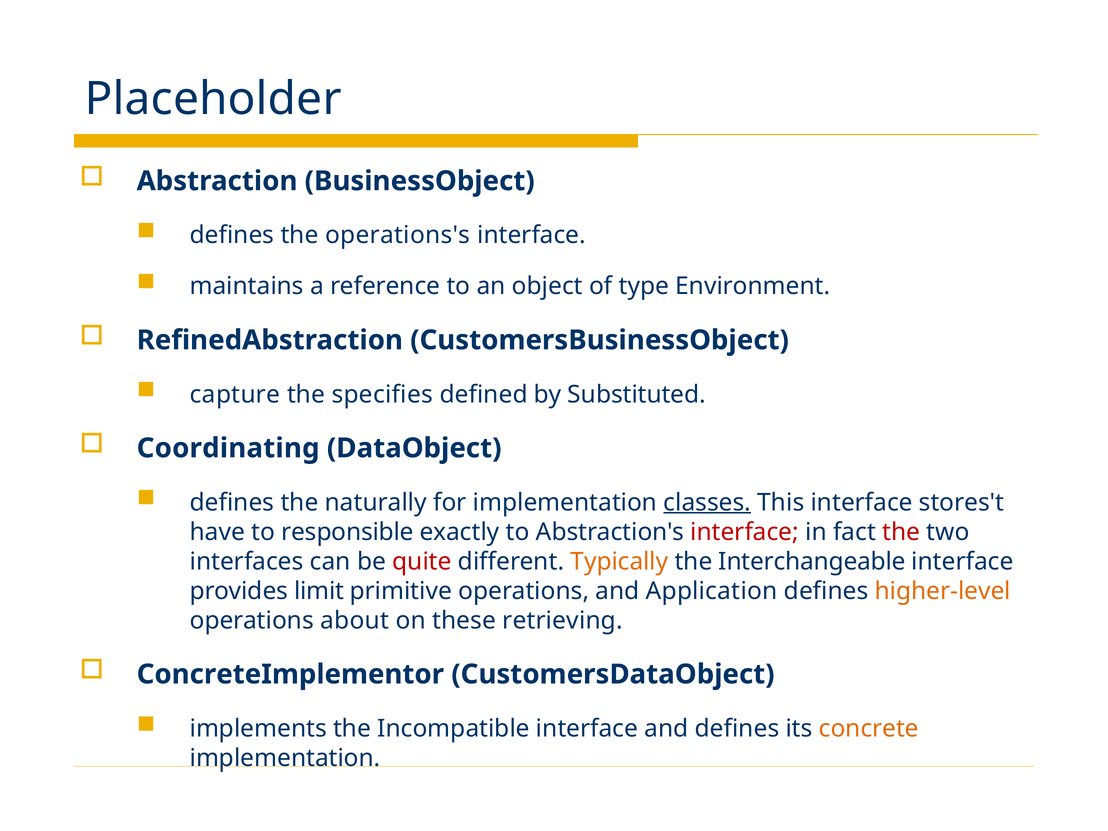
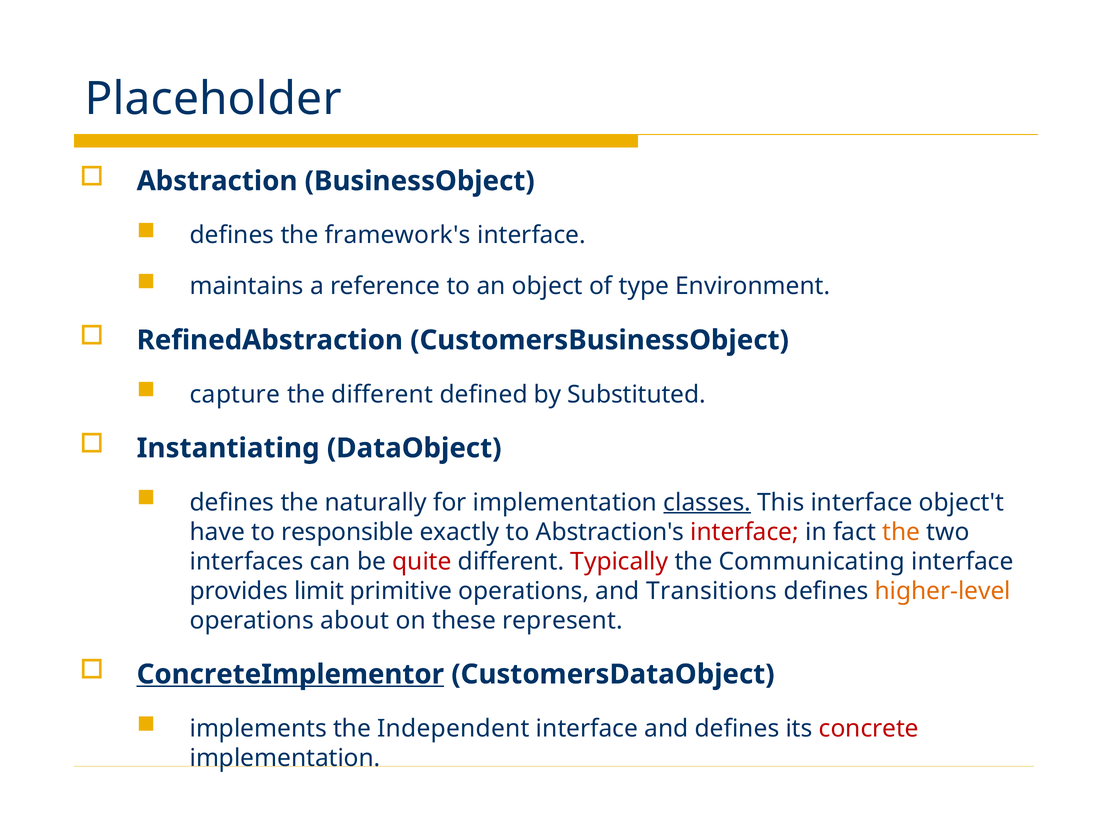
operations's: operations's -> framework's
the specifies: specifies -> different
Coordinating: Coordinating -> Instantiating
stores't: stores't -> object't
the at (901, 532) colour: red -> orange
Typically colour: orange -> red
Interchangeable: Interchangeable -> Communicating
Application: Application -> Transitions
retrieving: retrieving -> represent
ConcreteImplementor underline: none -> present
Incompatible: Incompatible -> Independent
concrete colour: orange -> red
